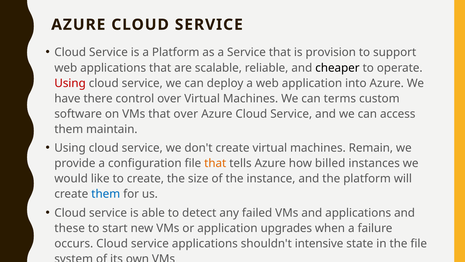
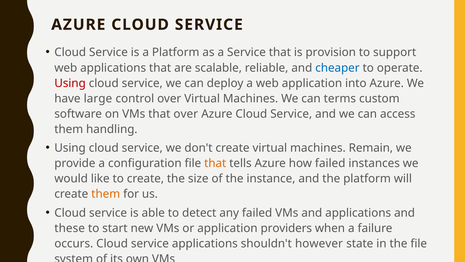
cheaper colour: black -> blue
there: there -> large
maintain: maintain -> handling
how billed: billed -> failed
them at (106, 194) colour: blue -> orange
upgrades: upgrades -> providers
intensive: intensive -> however
